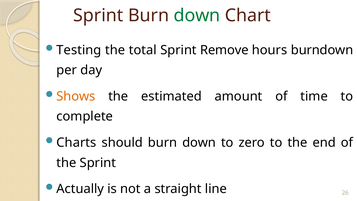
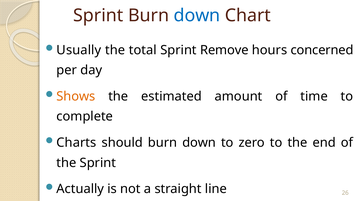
down at (197, 15) colour: green -> blue
Testing: Testing -> Usually
burndown: burndown -> concerned
